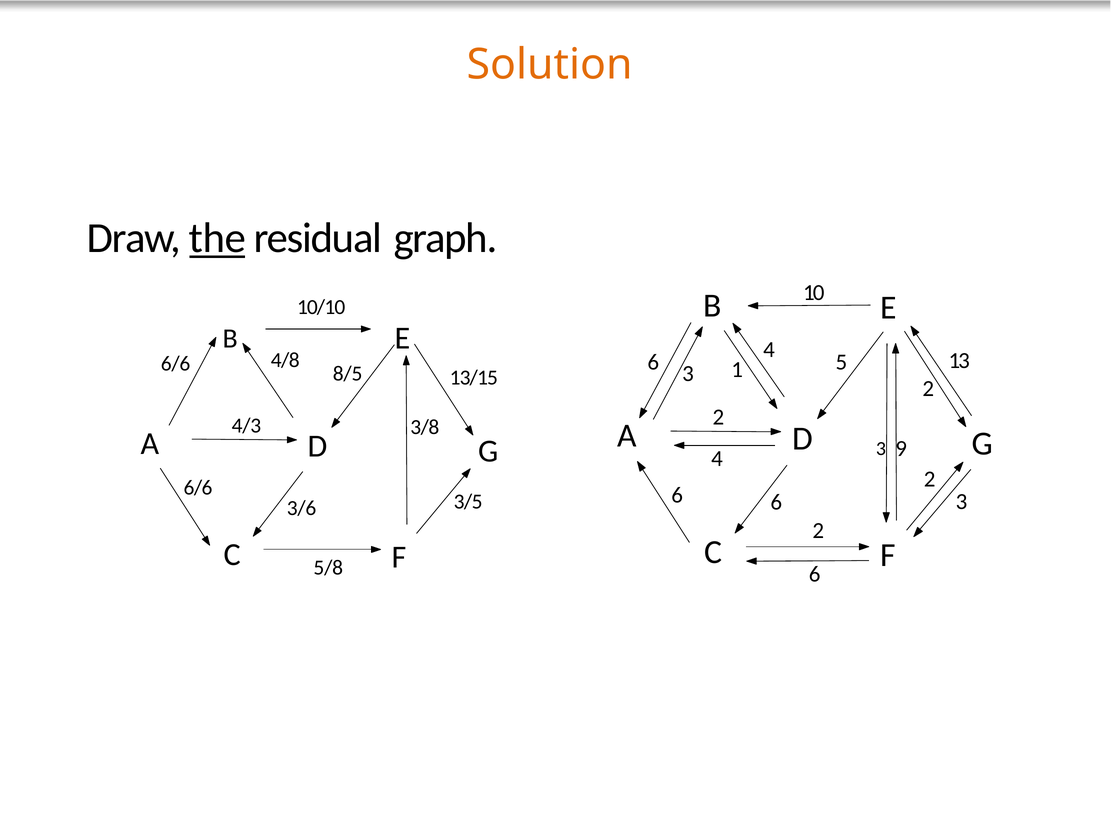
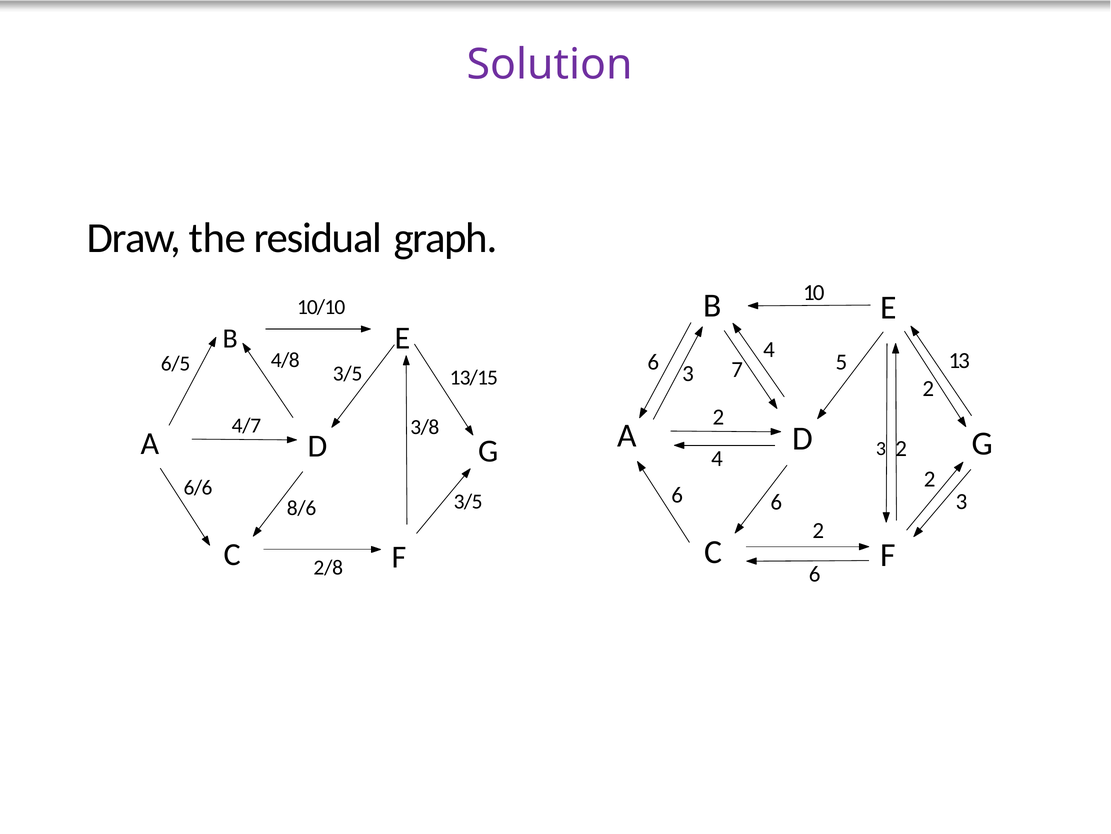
Solution colour: orange -> purple
the underline: present -> none
6/6 at (176, 364): 6/6 -> 6/5
1: 1 -> 7
8/5 at (348, 373): 8/5 -> 3/5
4/3: 4/3 -> 4/7
9 at (901, 448): 9 -> 2
3/6: 3/6 -> 8/6
5/8: 5/8 -> 2/8
